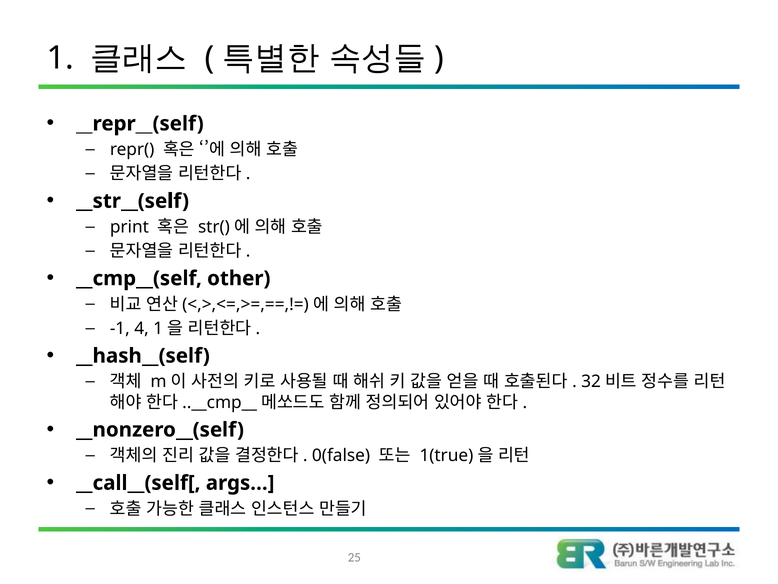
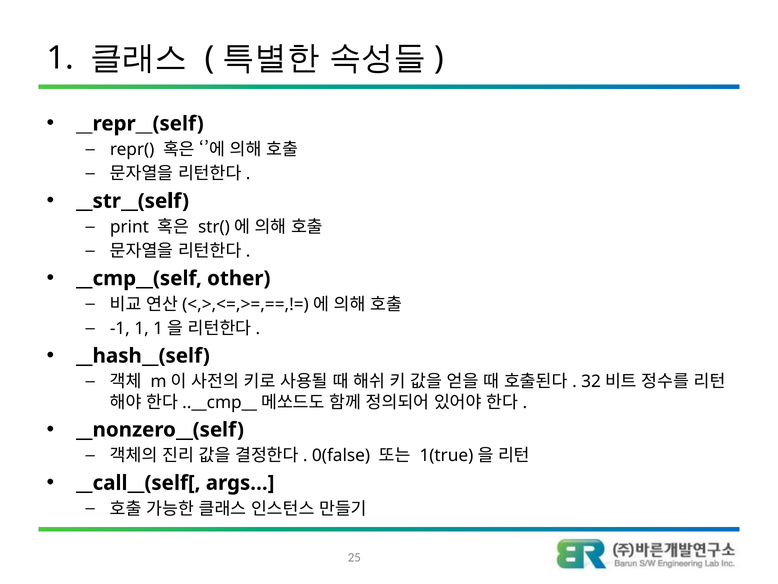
-1 4: 4 -> 1
